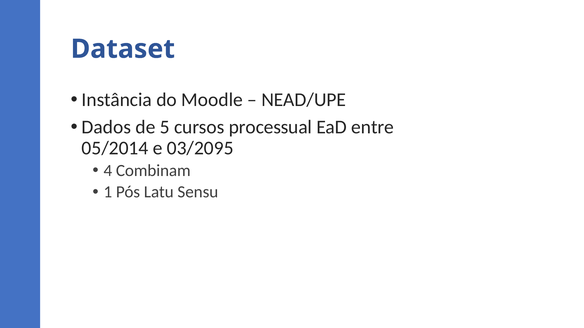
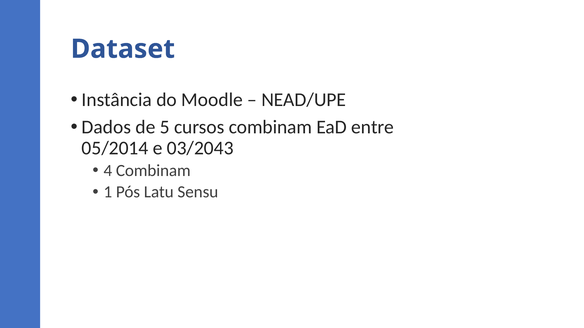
cursos processual: processual -> combinam
03/2095: 03/2095 -> 03/2043
